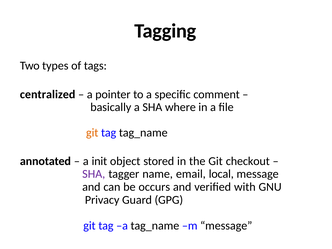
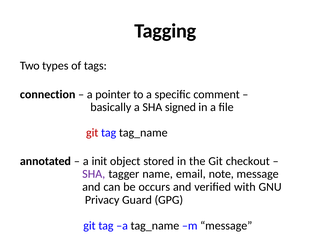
centralized: centralized -> connection
where: where -> signed
git at (92, 133) colour: orange -> red
local: local -> note
